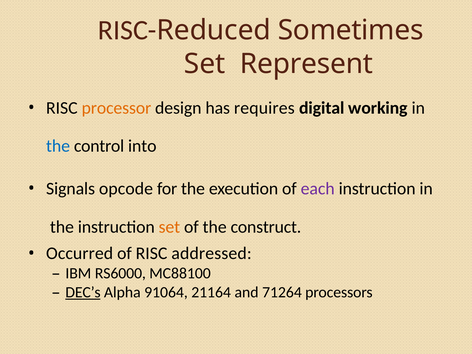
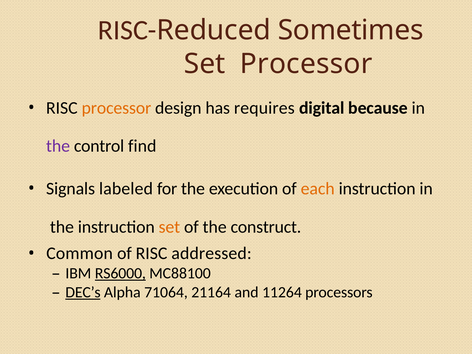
Set Represent: Represent -> Processor
working: working -> because
the at (58, 146) colour: blue -> purple
into: into -> find
opcode: opcode -> labeled
each colour: purple -> orange
Occurred: Occurred -> Common
RS6000 underline: none -> present
91064: 91064 -> 71064
71264: 71264 -> 11264
